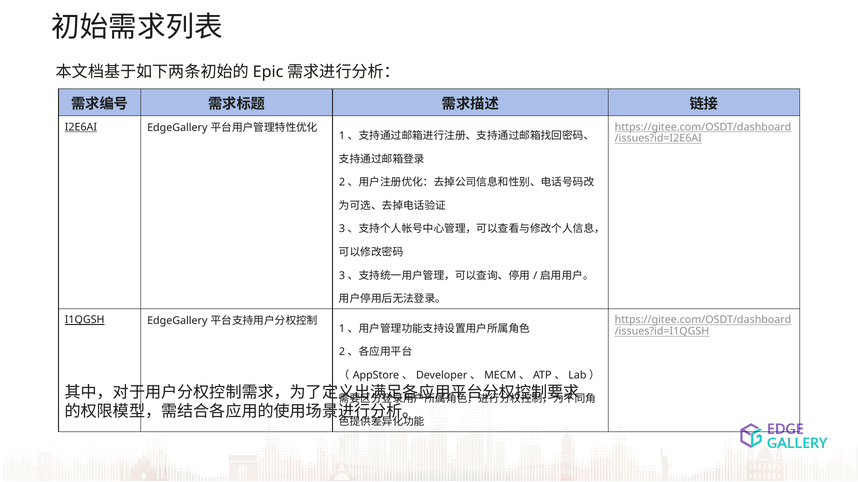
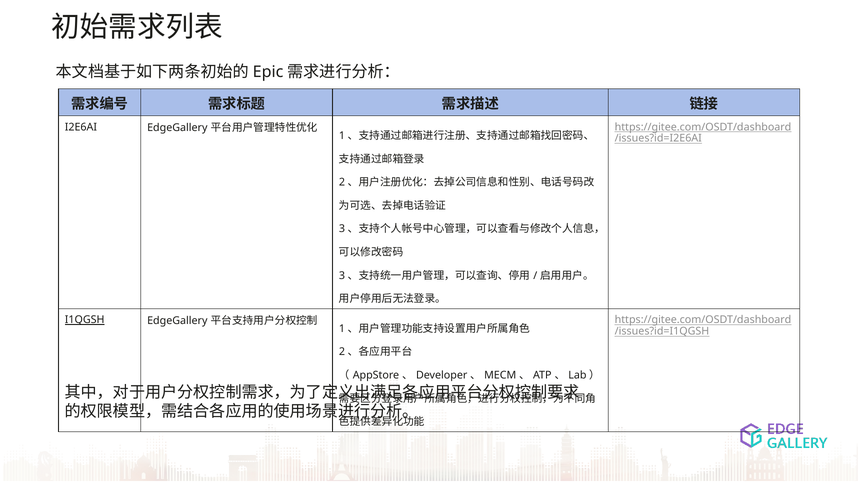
I2E6AI underline: present -> none
